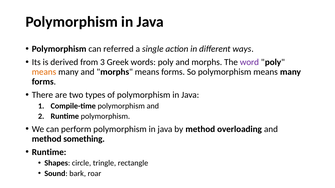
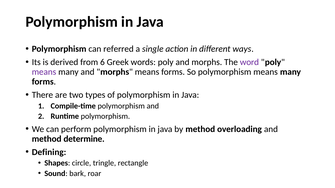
3: 3 -> 6
means at (44, 72) colour: orange -> purple
something: something -> determine
Runtime at (49, 152): Runtime -> Defining
